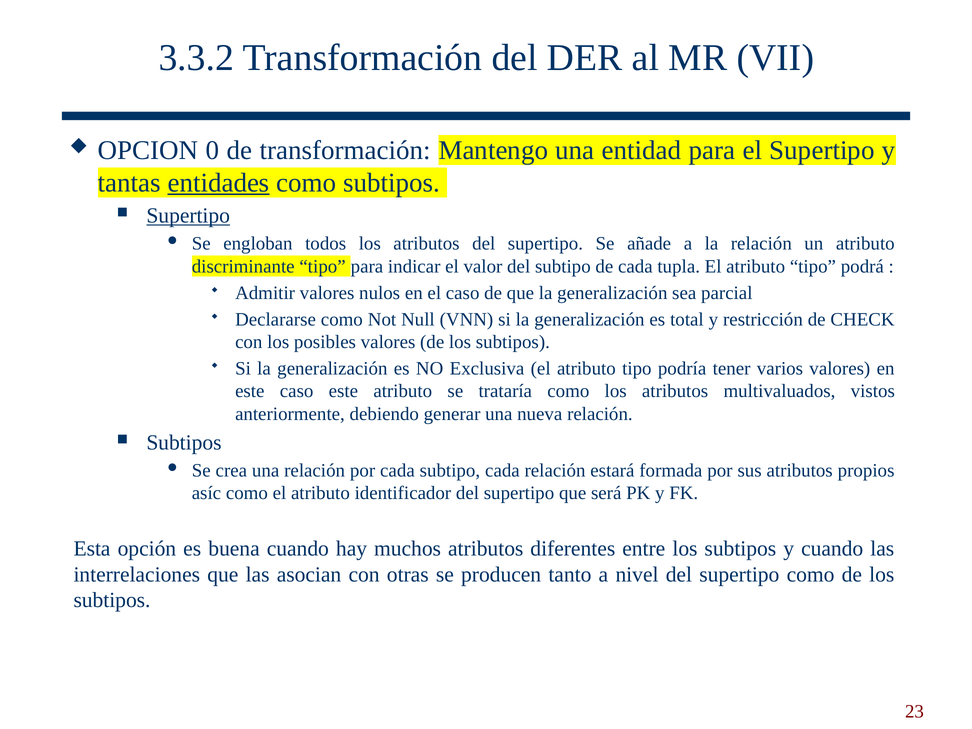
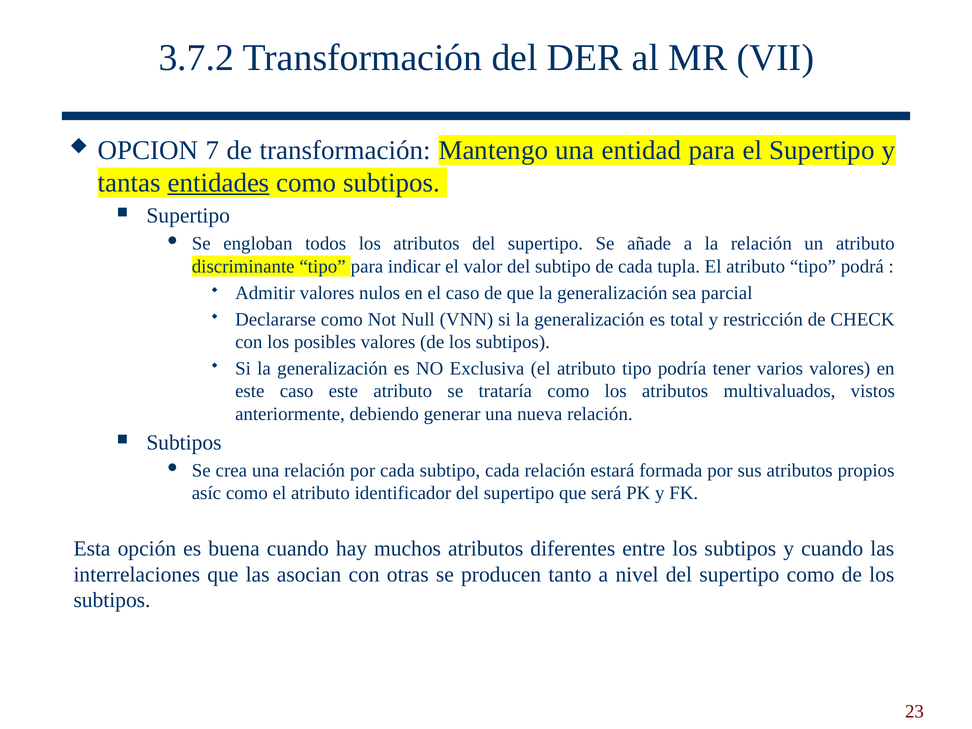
3.3.2: 3.3.2 -> 3.7.2
0: 0 -> 7
Supertipo at (188, 216) underline: present -> none
